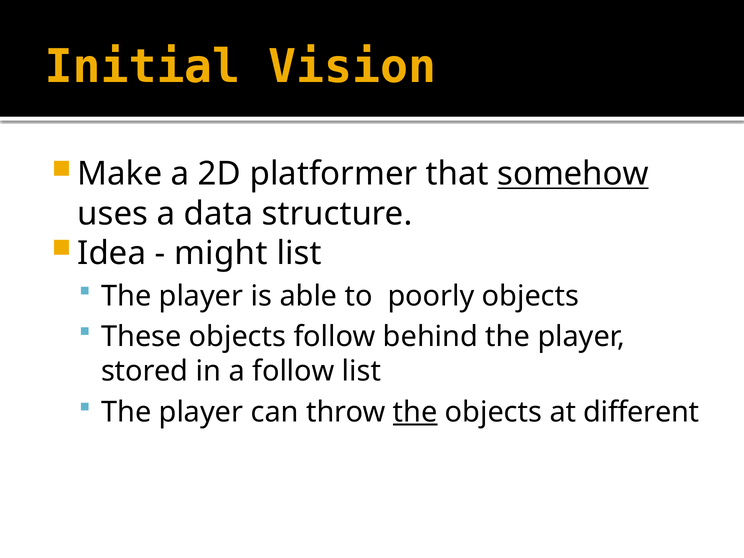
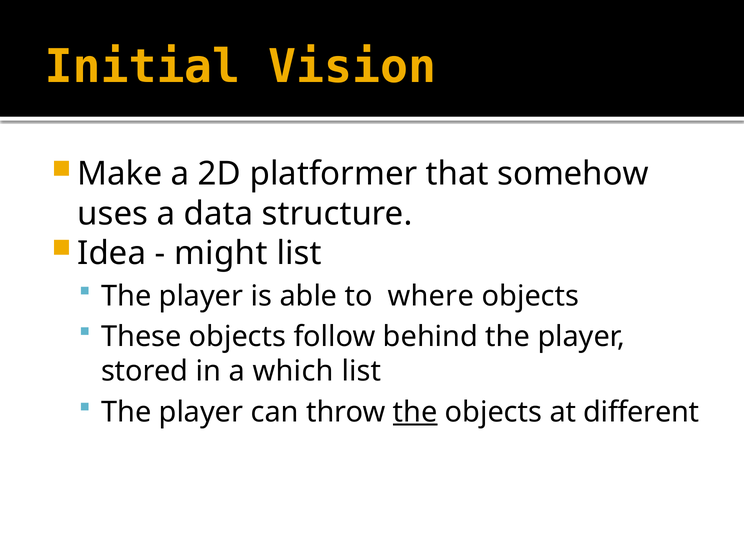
somehow underline: present -> none
poorly: poorly -> where
a follow: follow -> which
